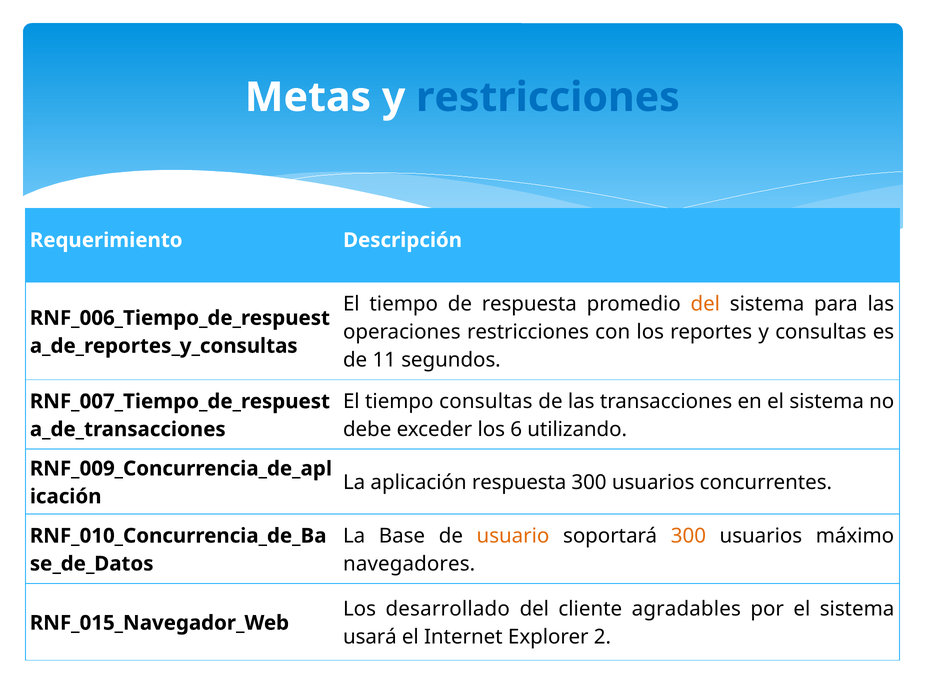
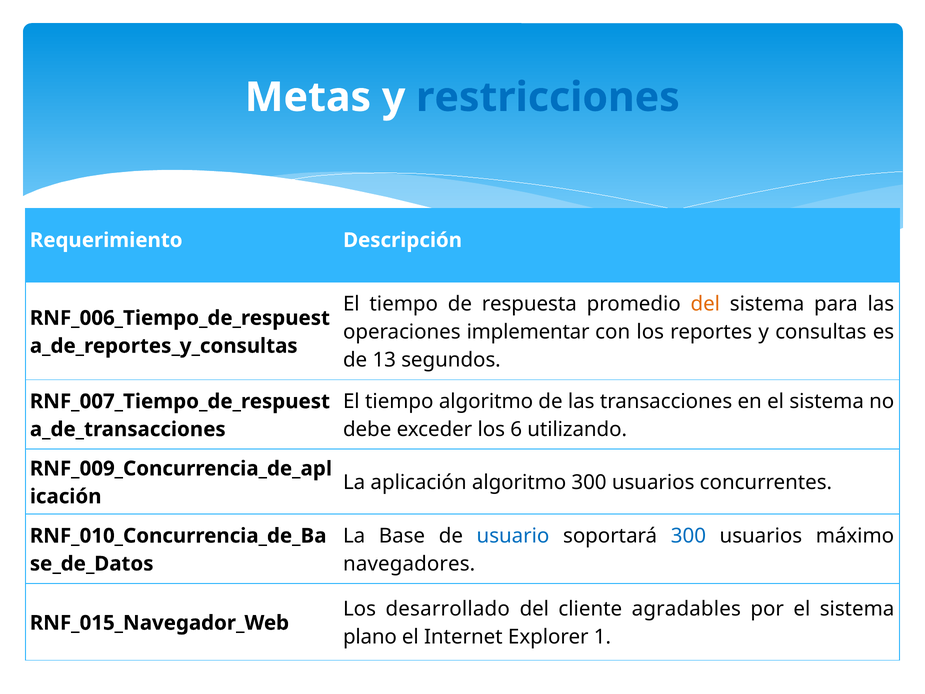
operaciones restricciones: restricciones -> implementar
11: 11 -> 13
tiempo consultas: consultas -> algoritmo
aplicación respuesta: respuesta -> algoritmo
usuario colour: orange -> blue
300 at (688, 536) colour: orange -> blue
usará: usará -> plano
2: 2 -> 1
